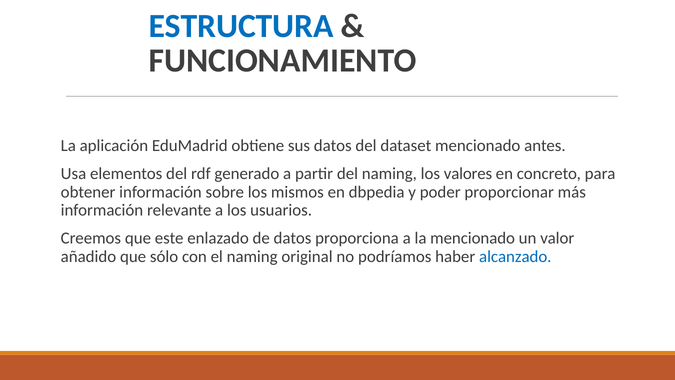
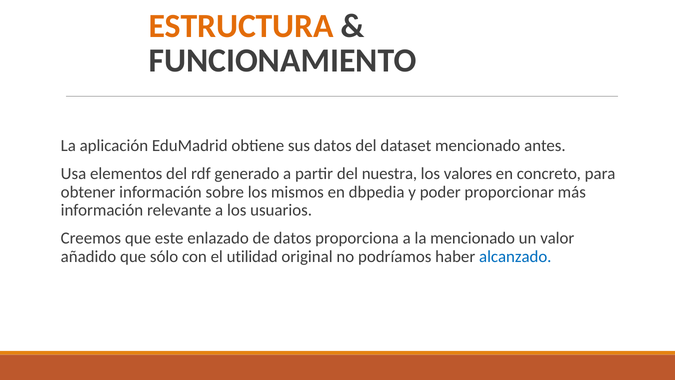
ESTRUCTURA colour: blue -> orange
del naming: naming -> nuestra
el naming: naming -> utilidad
